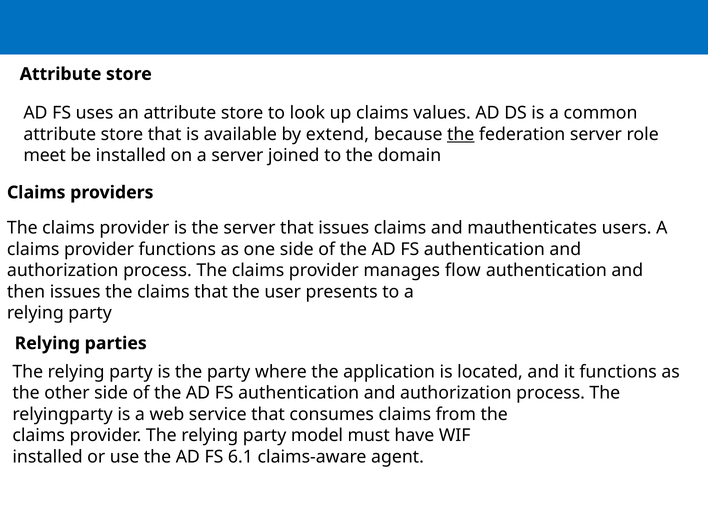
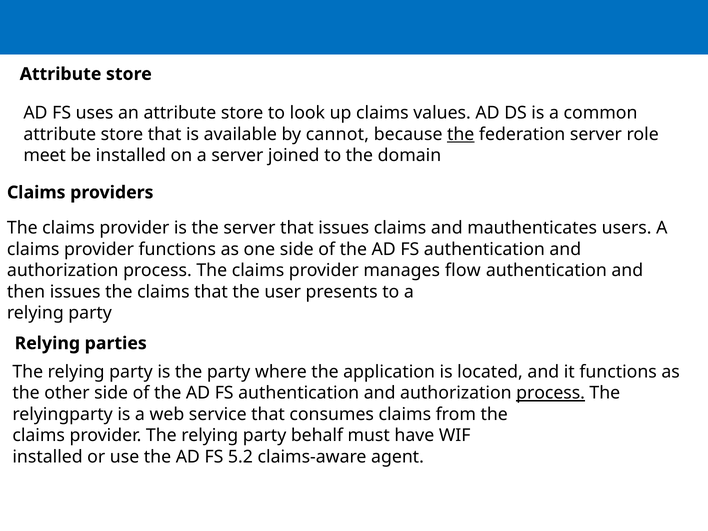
extend: extend -> cannot
process at (551, 393) underline: none -> present
model: model -> behalf
6.1: 6.1 -> 5.2
